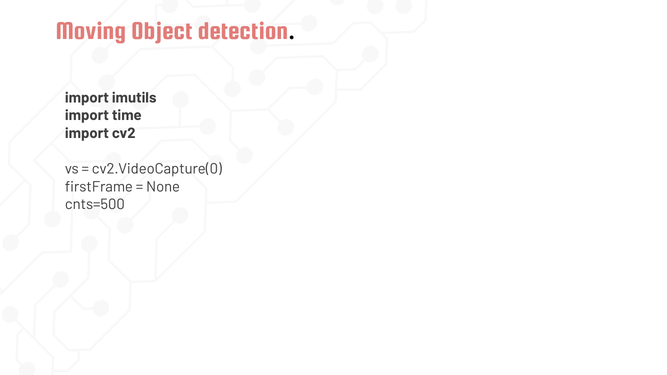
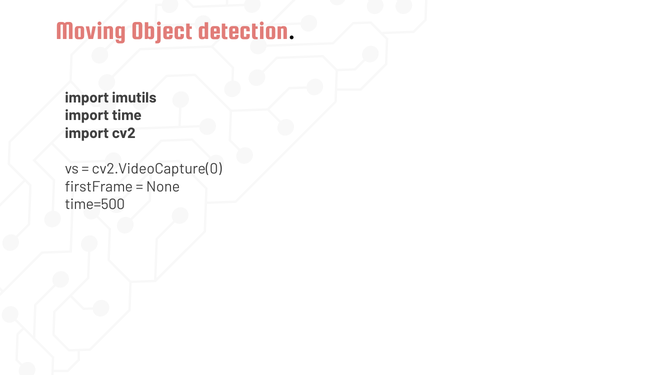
cnts=500: cnts=500 -> time=500
